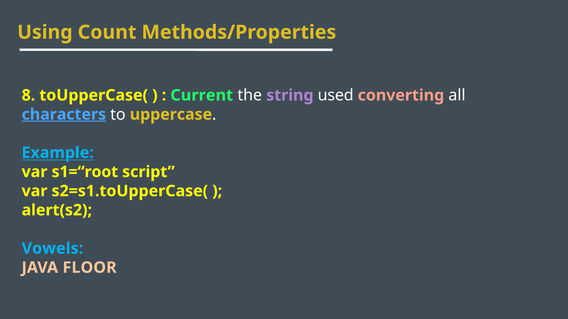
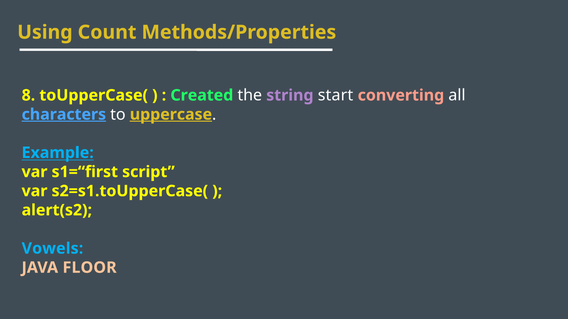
Current: Current -> Created
used: used -> start
uppercase underline: none -> present
s1=“root: s1=“root -> s1=“first
